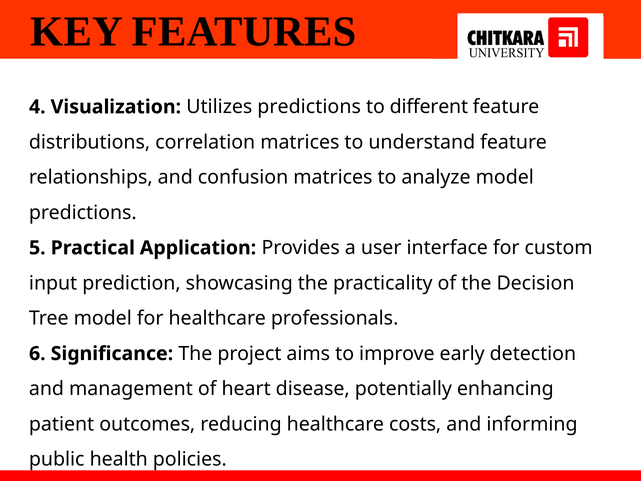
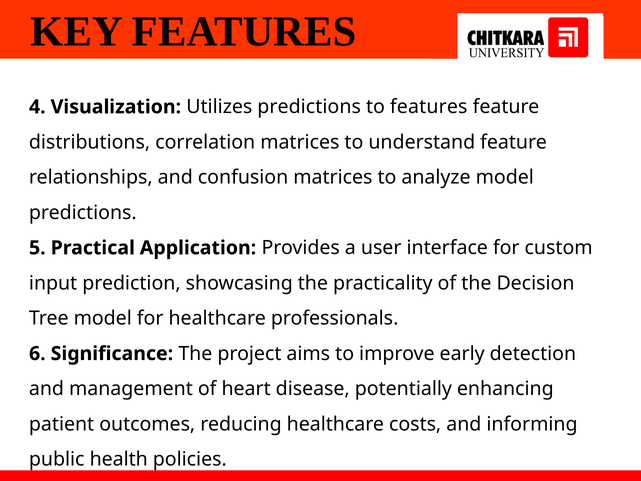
to different: different -> features
